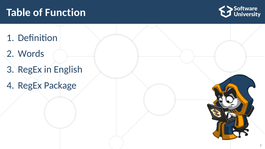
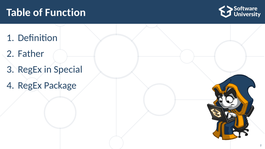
Words: Words -> Father
English: English -> Special
